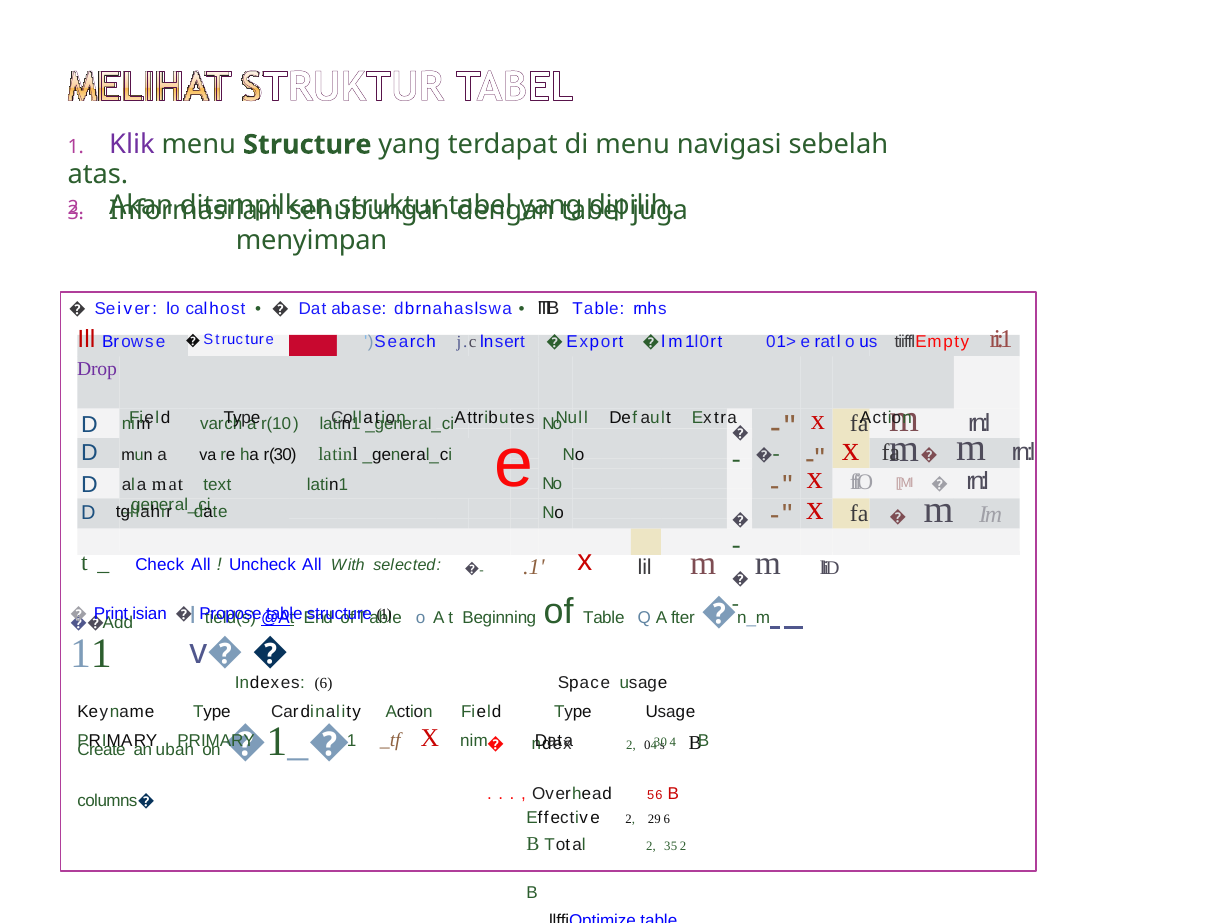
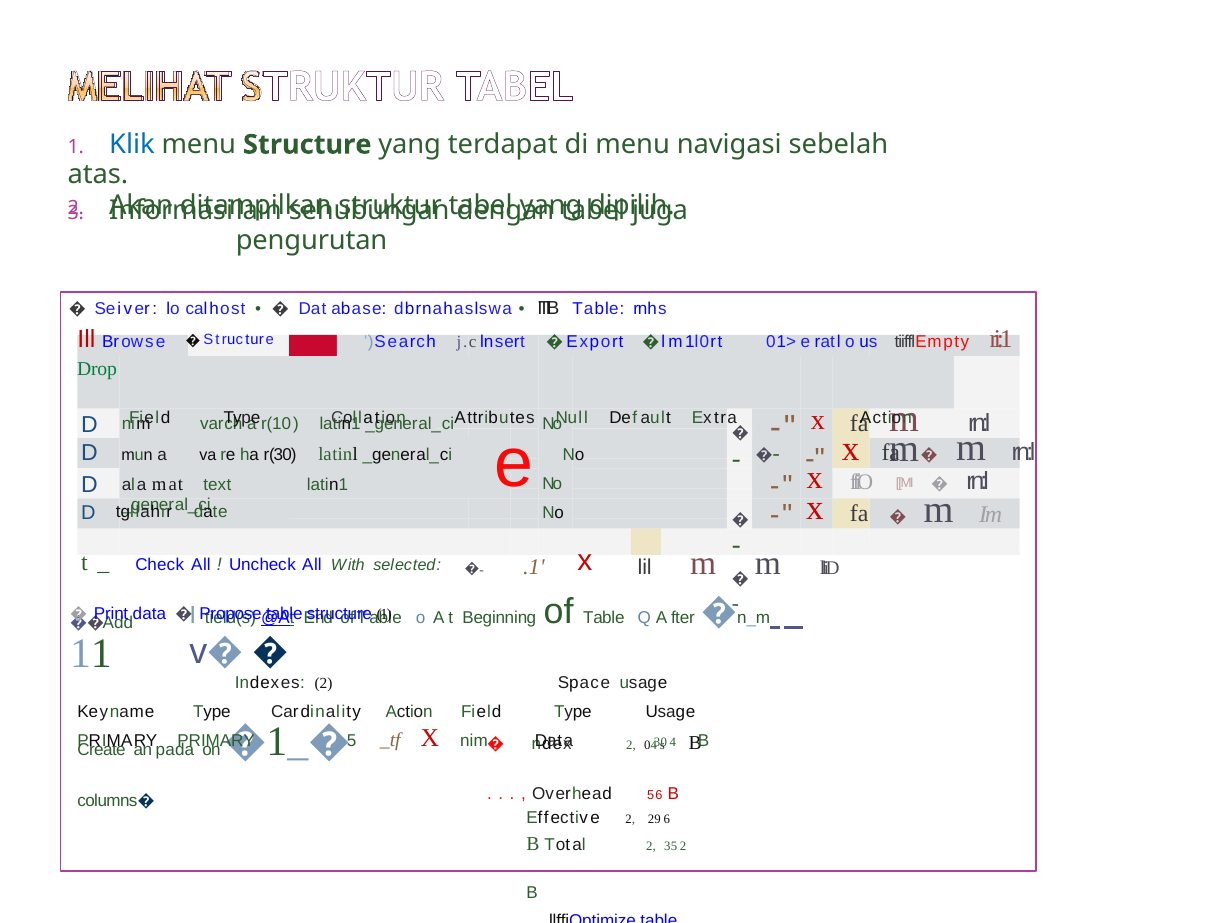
Klik colour: purple -> blue
menyimpan: menyimpan -> pengurutan
Drop colour: purple -> green
isian at (150, 613): isian -> data
Indexes 6: 6 -> 2
1 at (352, 741): 1 -> 5
ubah: ubah -> pada
